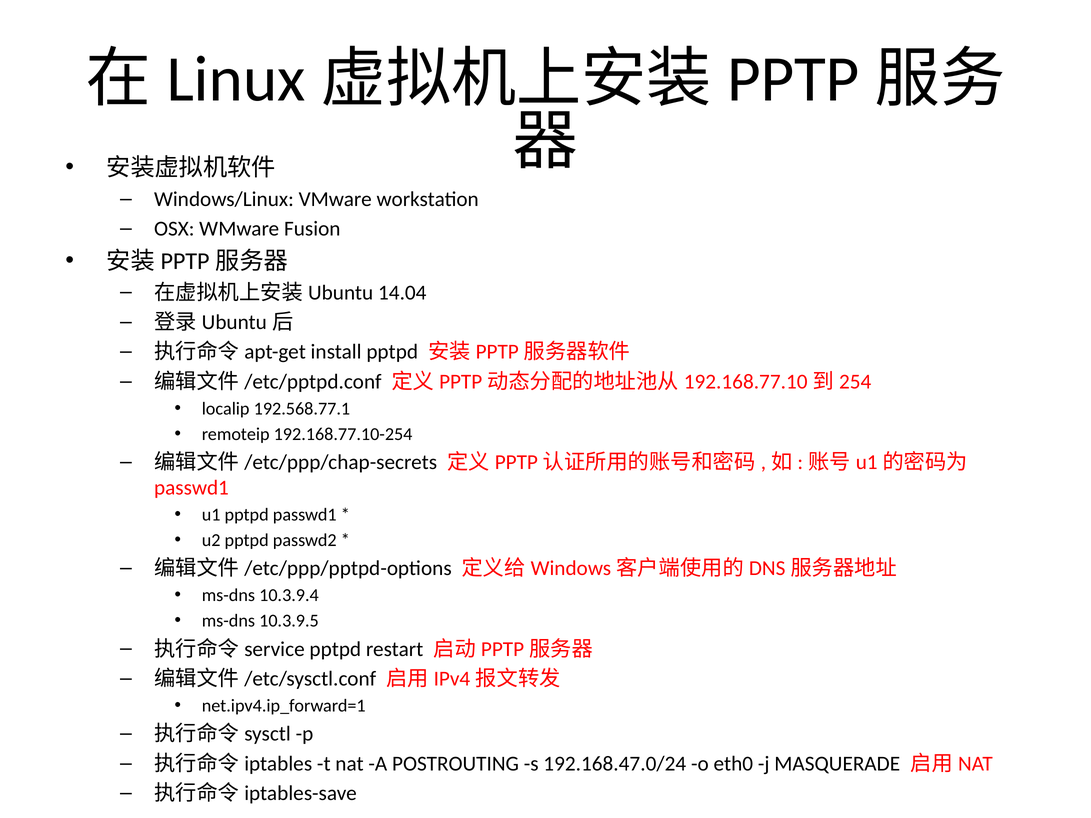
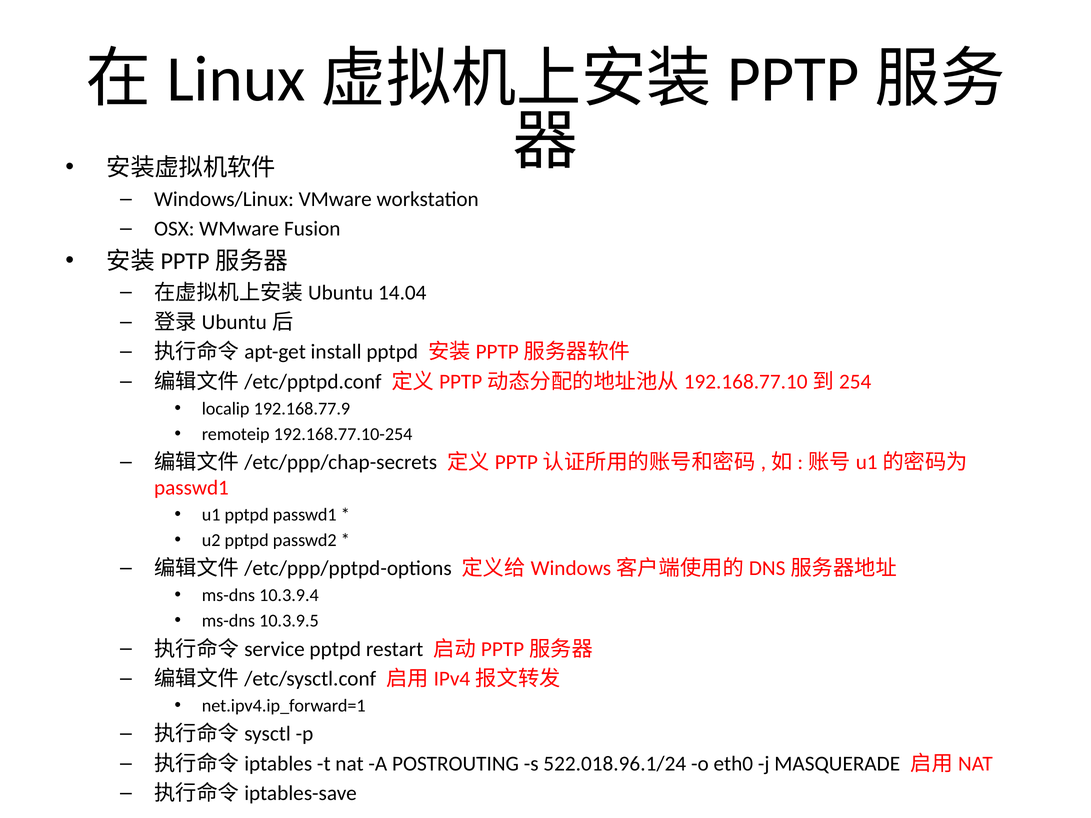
192.568.77.1: 192.568.77.1 -> 192.168.77.9
192.168.47.0/24: 192.168.47.0/24 -> 522.018.96.1/24
